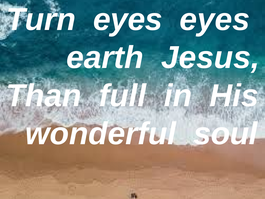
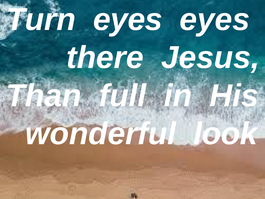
earth: earth -> there
soul: soul -> look
